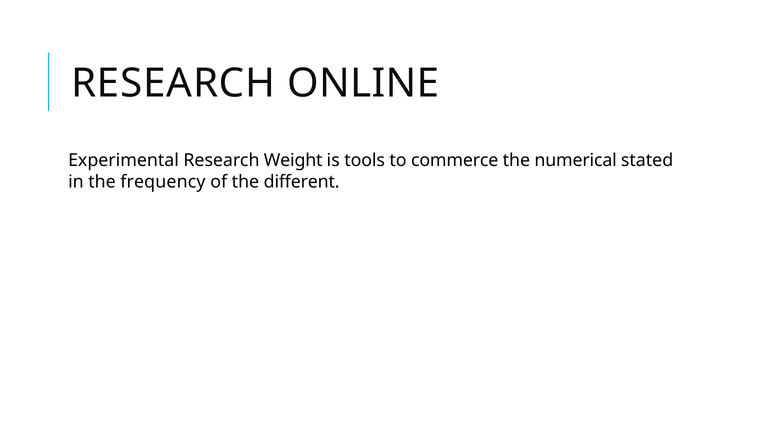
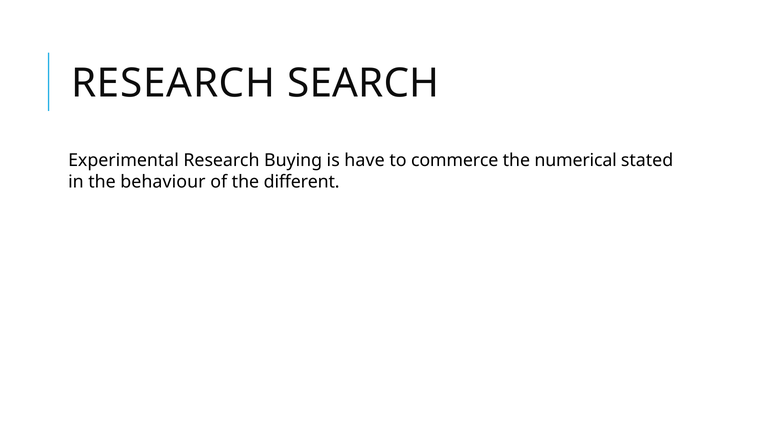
ONLINE: ONLINE -> SEARCH
Weight: Weight -> Buying
tools: tools -> have
frequency: frequency -> behaviour
